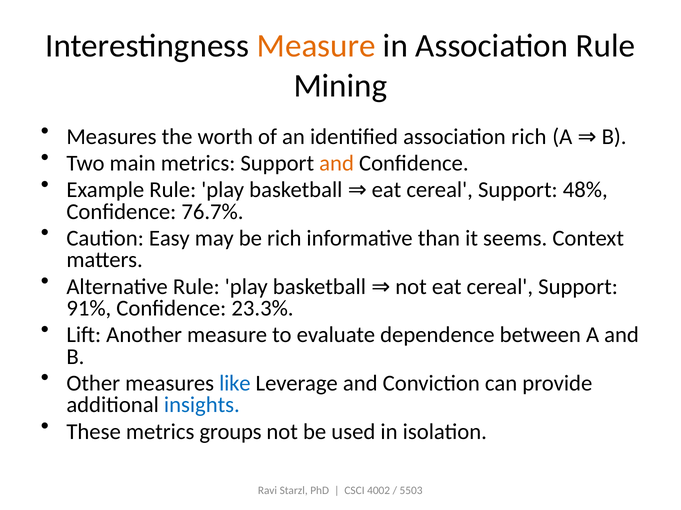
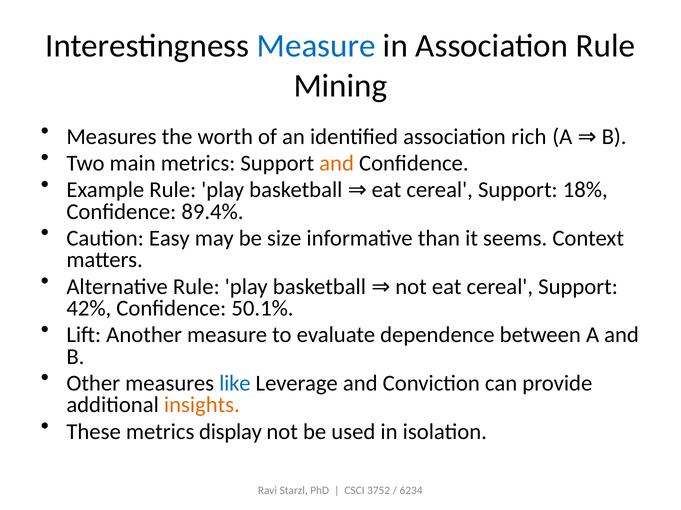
Measure at (316, 46) colour: orange -> blue
48%: 48% -> 18%
76.7%: 76.7% -> 89.4%
be rich: rich -> size
91%: 91% -> 42%
23.3%: 23.3% -> 50.1%
insights colour: blue -> orange
groups: groups -> display
4002: 4002 -> 3752
5503: 5503 -> 6234
